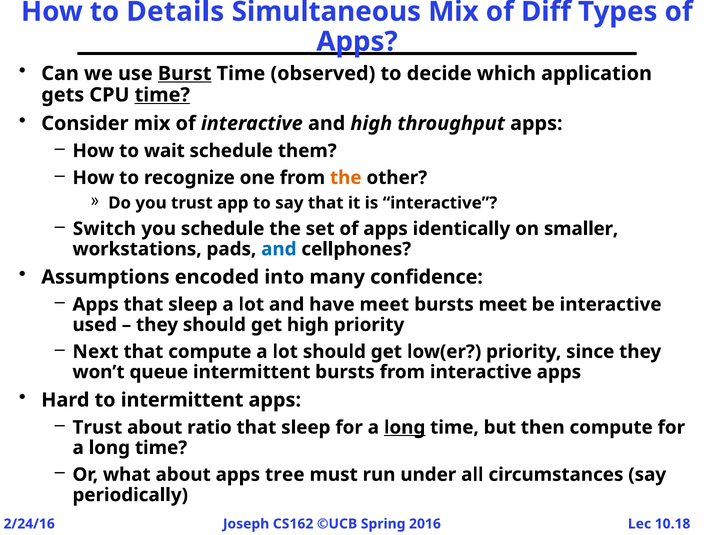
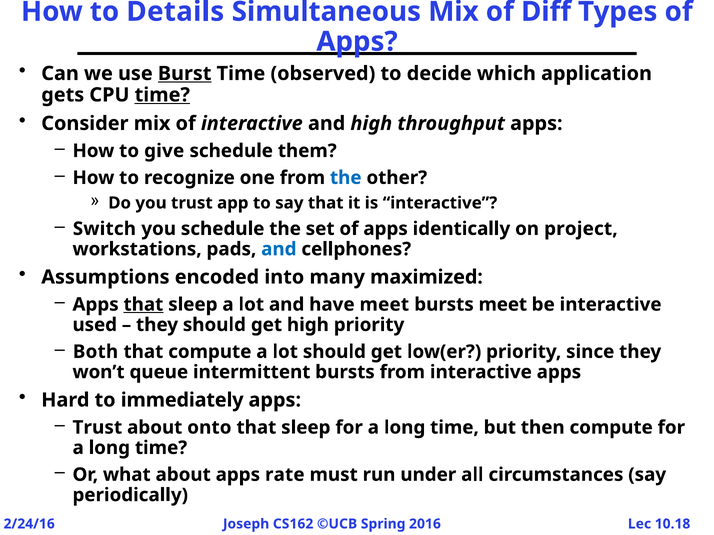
wait: wait -> give
the at (346, 178) colour: orange -> blue
smaller: smaller -> project
confidence: confidence -> maximized
that at (143, 305) underline: none -> present
Next: Next -> Both
to intermittent: intermittent -> immediately
ratio: ratio -> onto
long at (405, 428) underline: present -> none
tree: tree -> rate
